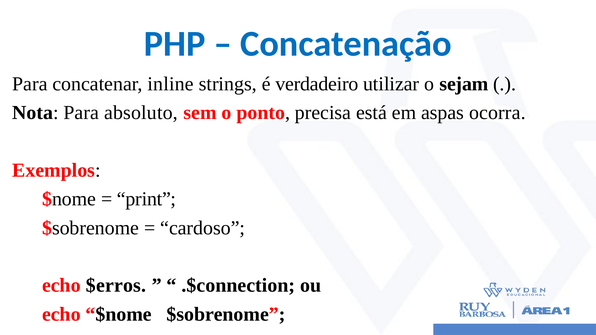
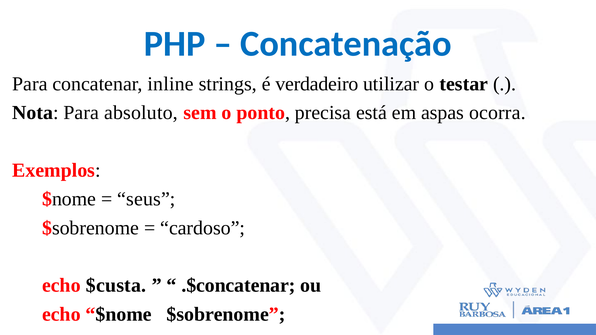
sejam: sejam -> testar
print: print -> seus
$erros: $erros -> $custa
.$connection: .$connection -> .$concatenar
